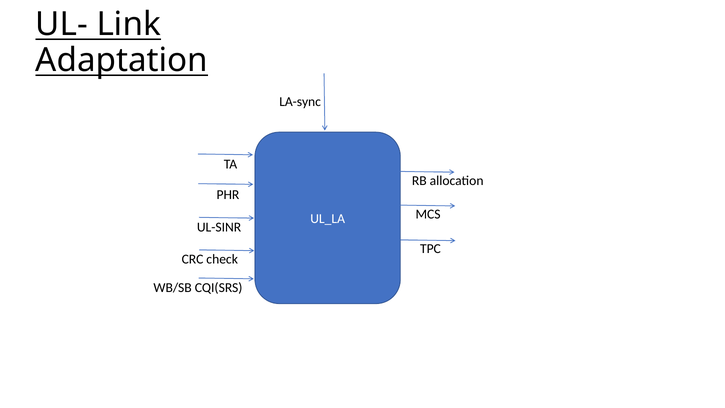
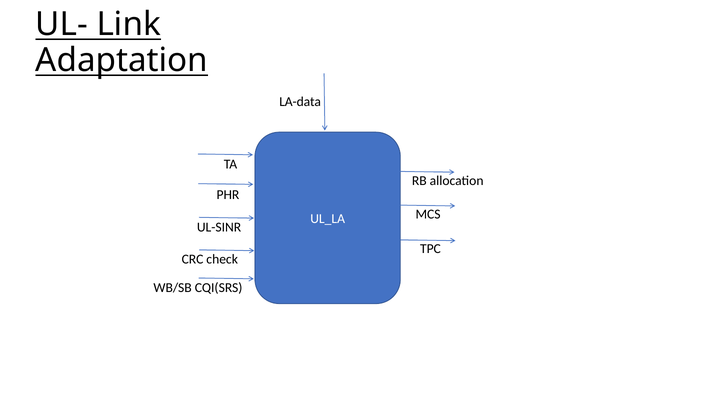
LA-sync: LA-sync -> LA-data
